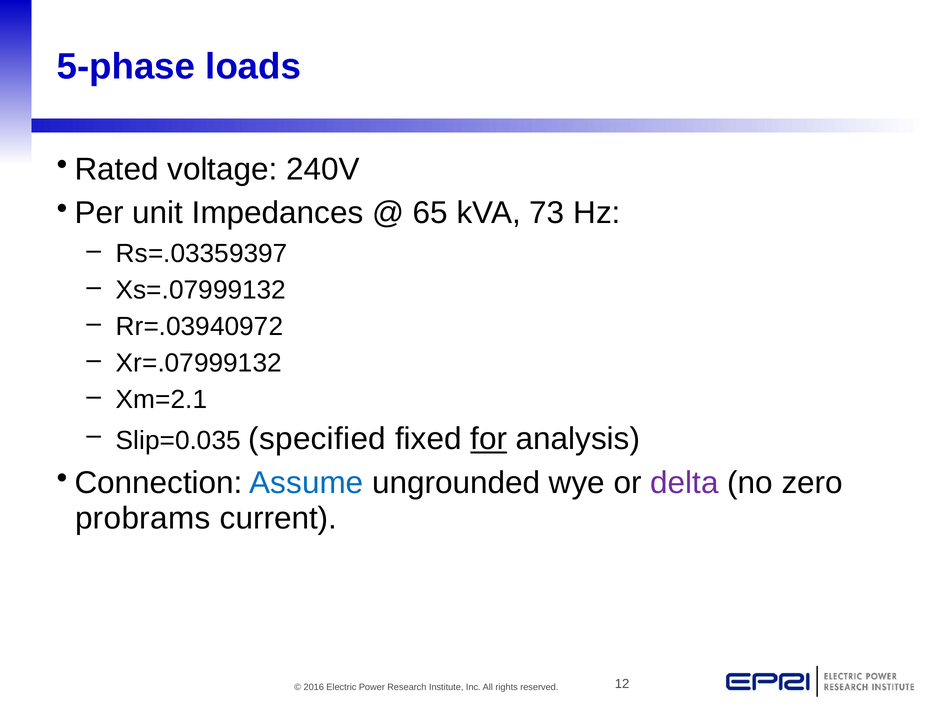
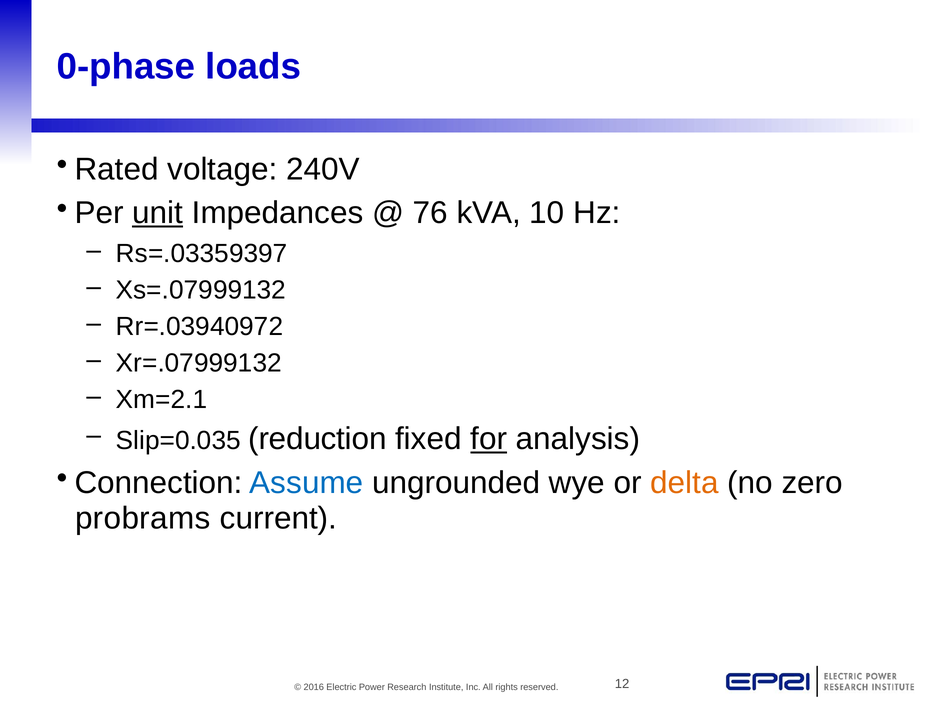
5-phase: 5-phase -> 0-phase
unit underline: none -> present
65: 65 -> 76
73: 73 -> 10
specified: specified -> reduction
delta colour: purple -> orange
